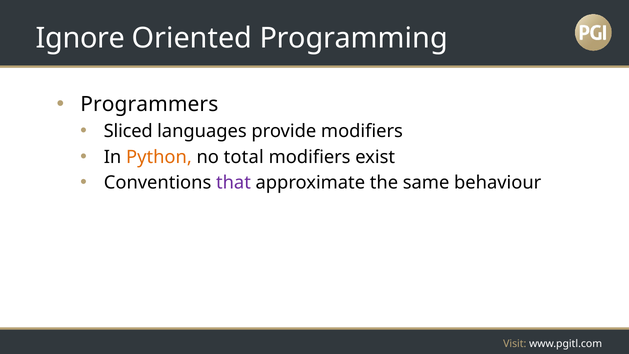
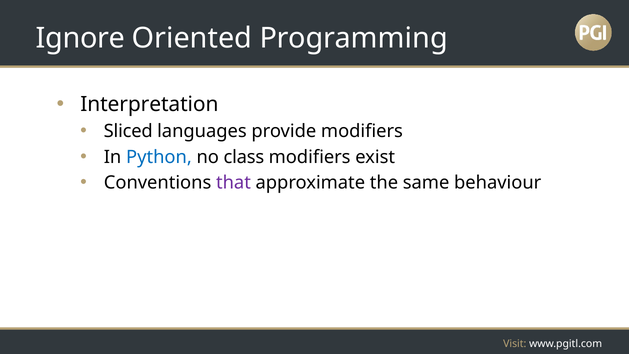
Programmers: Programmers -> Interpretation
Python colour: orange -> blue
total: total -> class
